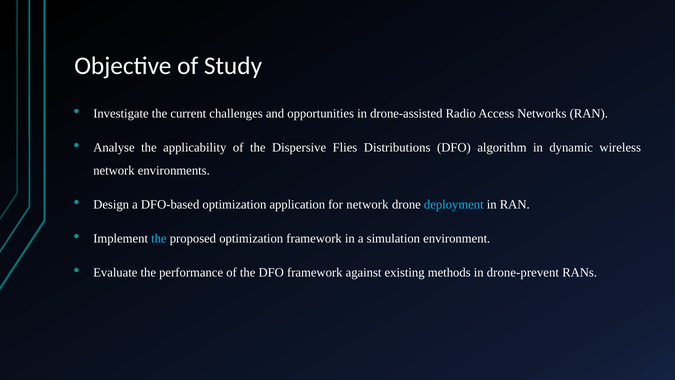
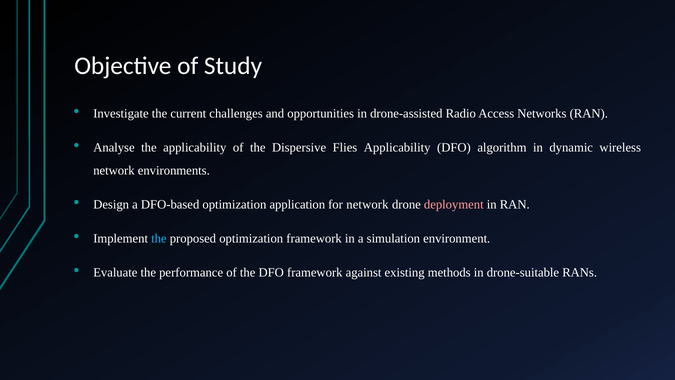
Flies Distributions: Distributions -> Applicability
deployment colour: light blue -> pink
drone-prevent: drone-prevent -> drone-suitable
